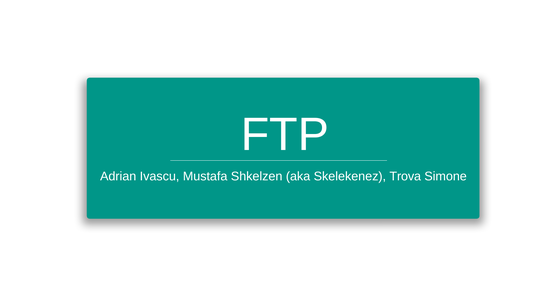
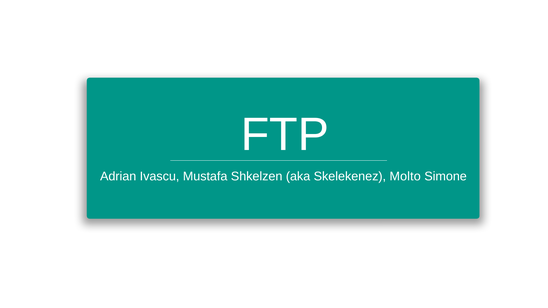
Trova: Trova -> Molto
